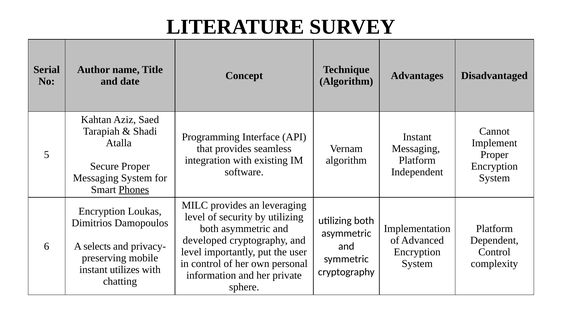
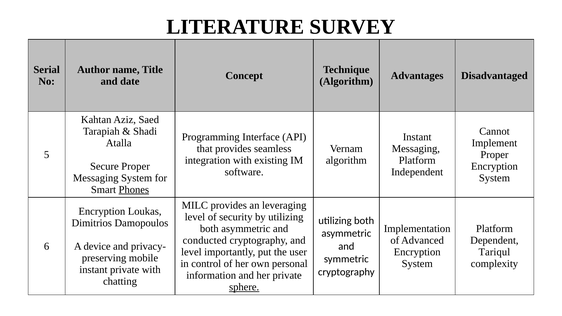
developed: developed -> conducted
selects: selects -> device
Control at (494, 252): Control -> Tariqul
instant utilizes: utilizes -> private
sphere underline: none -> present
